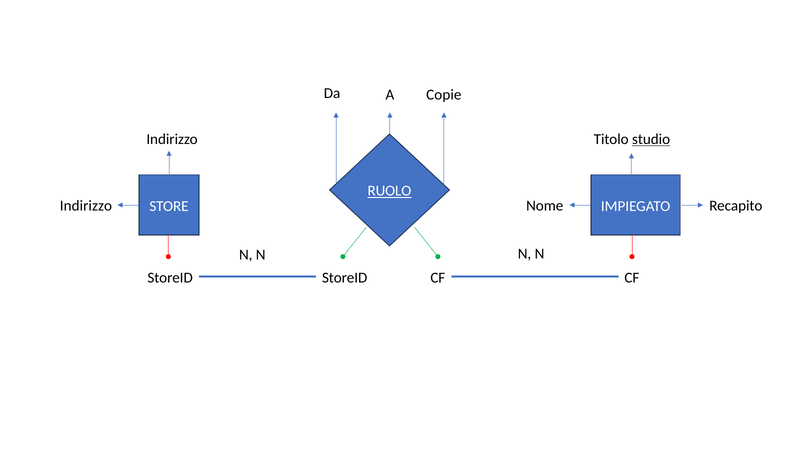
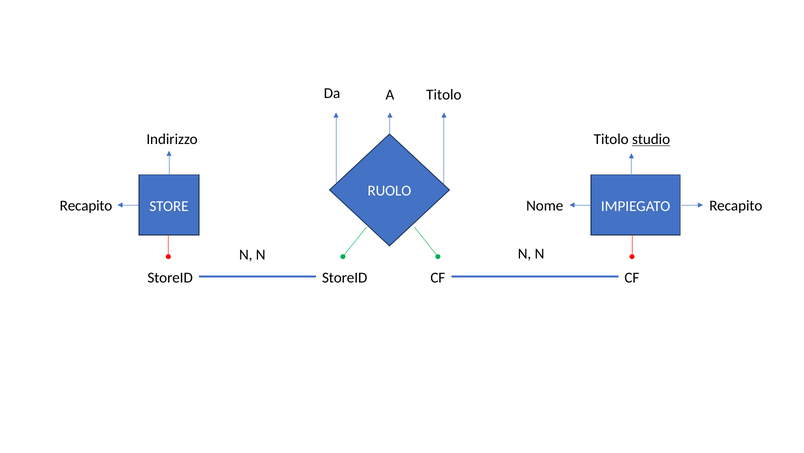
A Copie: Copie -> Titolo
RUOLO underline: present -> none
Indirizzo at (86, 206): Indirizzo -> Recapito
